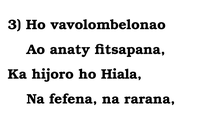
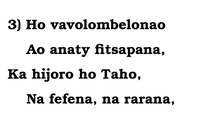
Hiala: Hiala -> Taho
